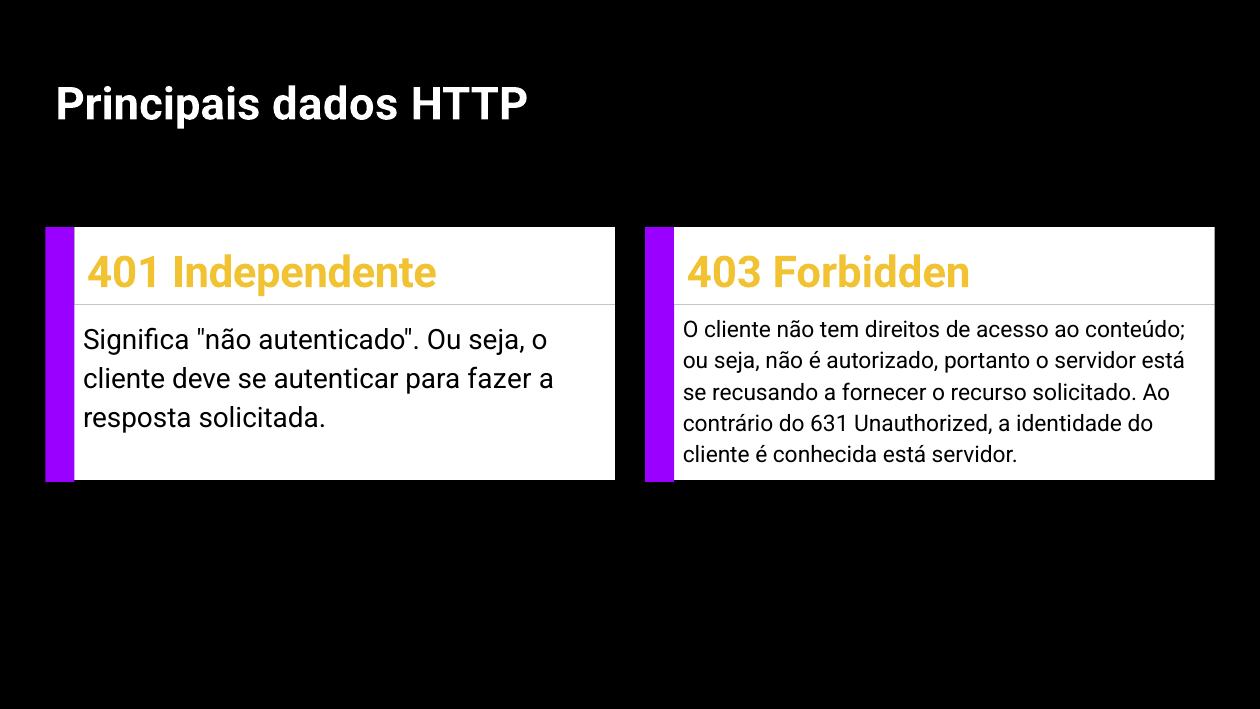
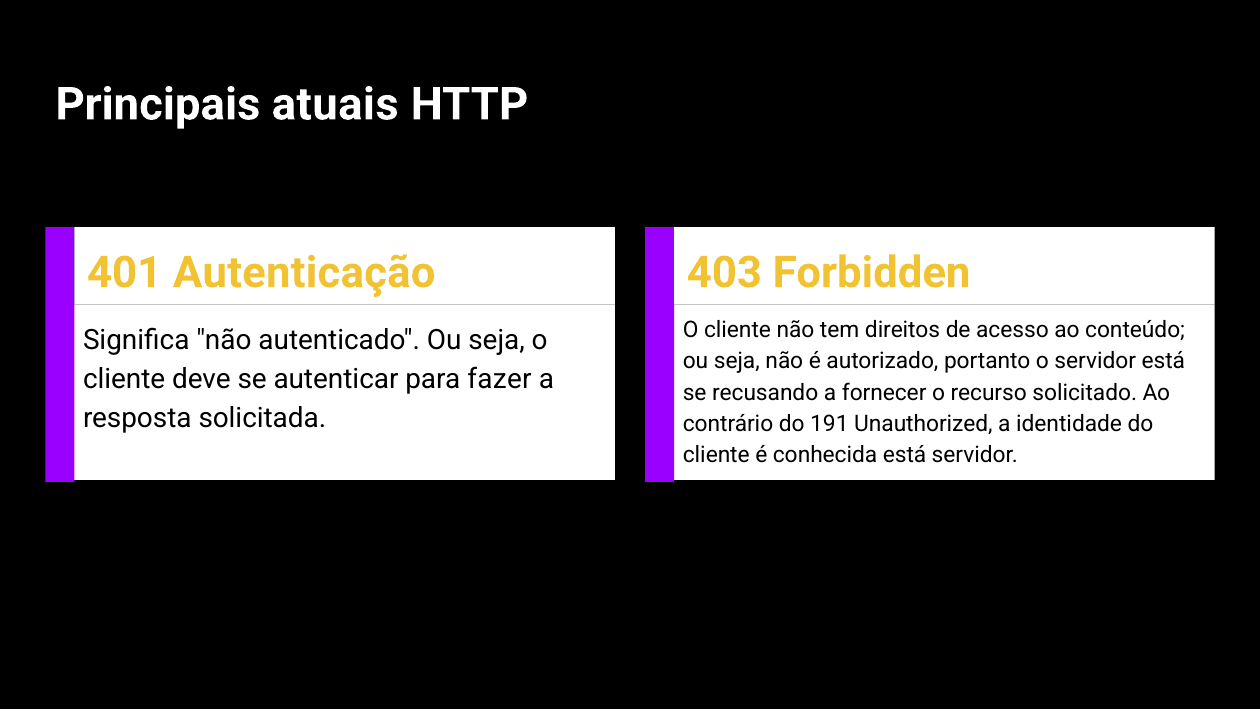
dados: dados -> atuais
Independente: Independente -> Autenticação
631: 631 -> 191
